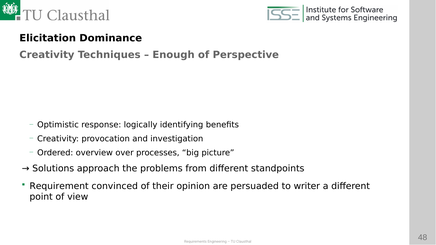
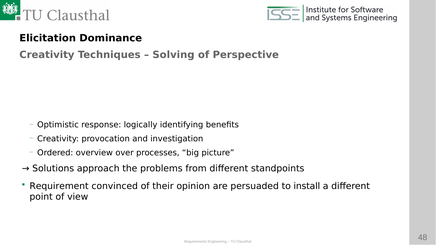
Enough: Enough -> Solving
writer: writer -> install
